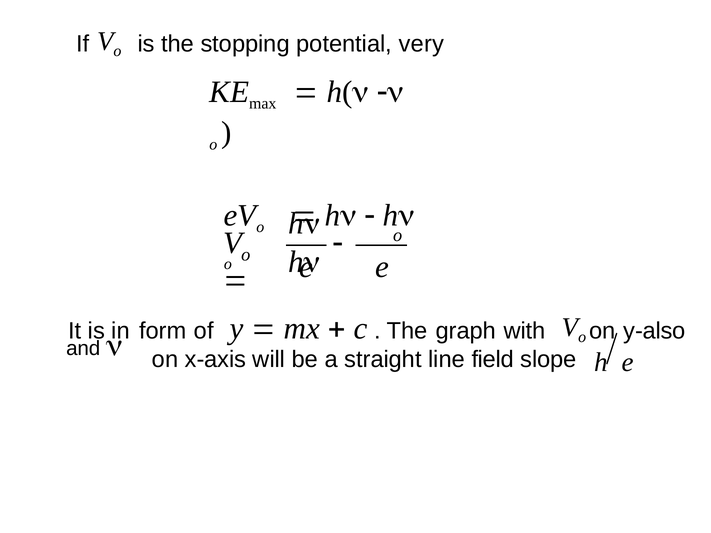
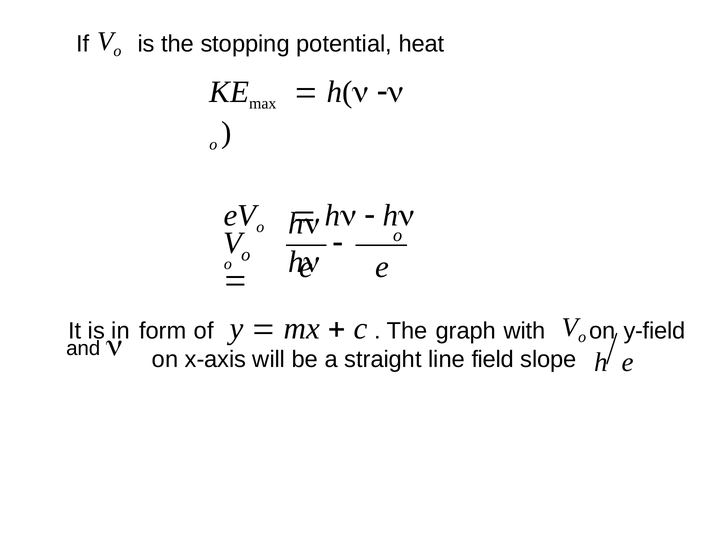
very: very -> heat
y-also: y-also -> y-field
